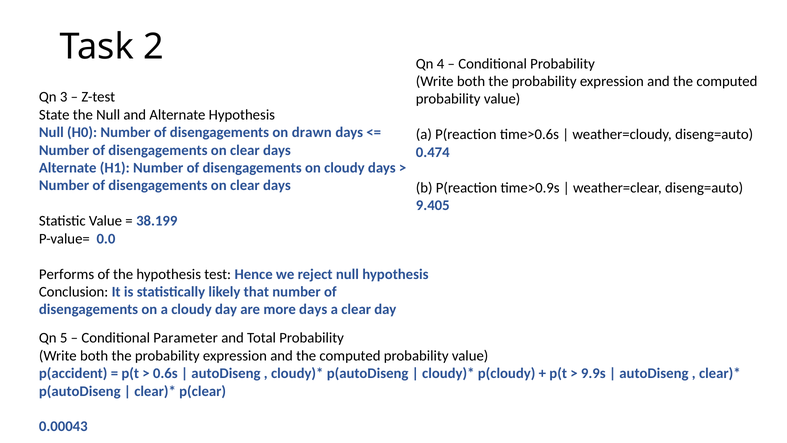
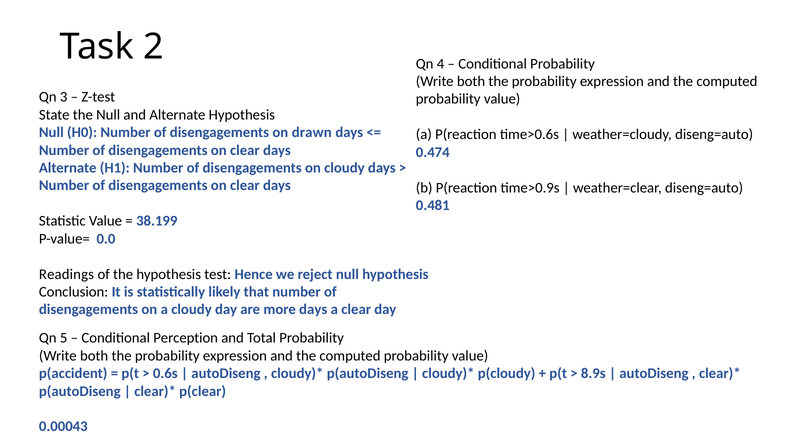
9.405: 9.405 -> 0.481
Performs: Performs -> Readings
Parameter: Parameter -> Perception
9.9s: 9.9s -> 8.9s
